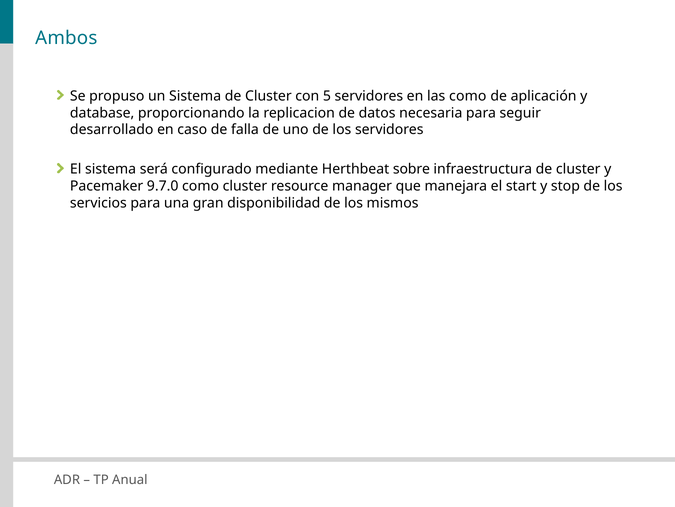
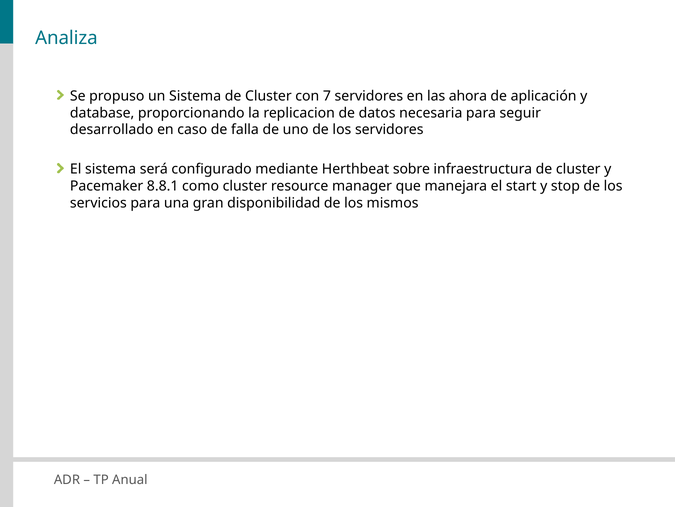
Ambos: Ambos -> Analiza
5: 5 -> 7
las como: como -> ahora
9.7.0: 9.7.0 -> 8.8.1
